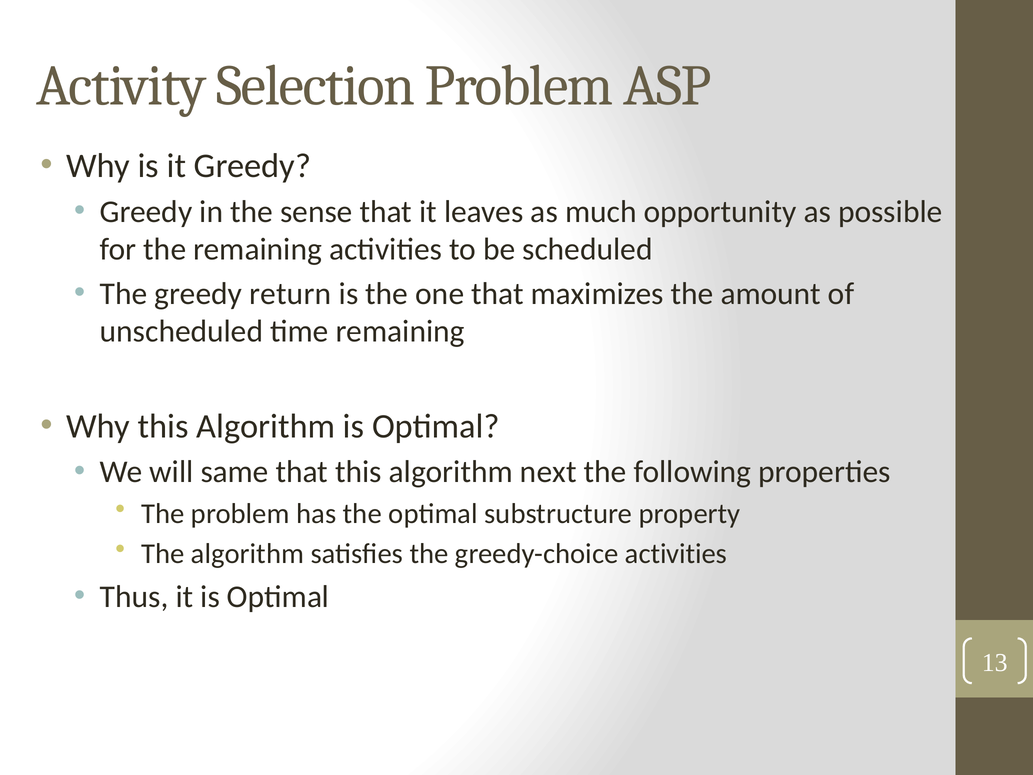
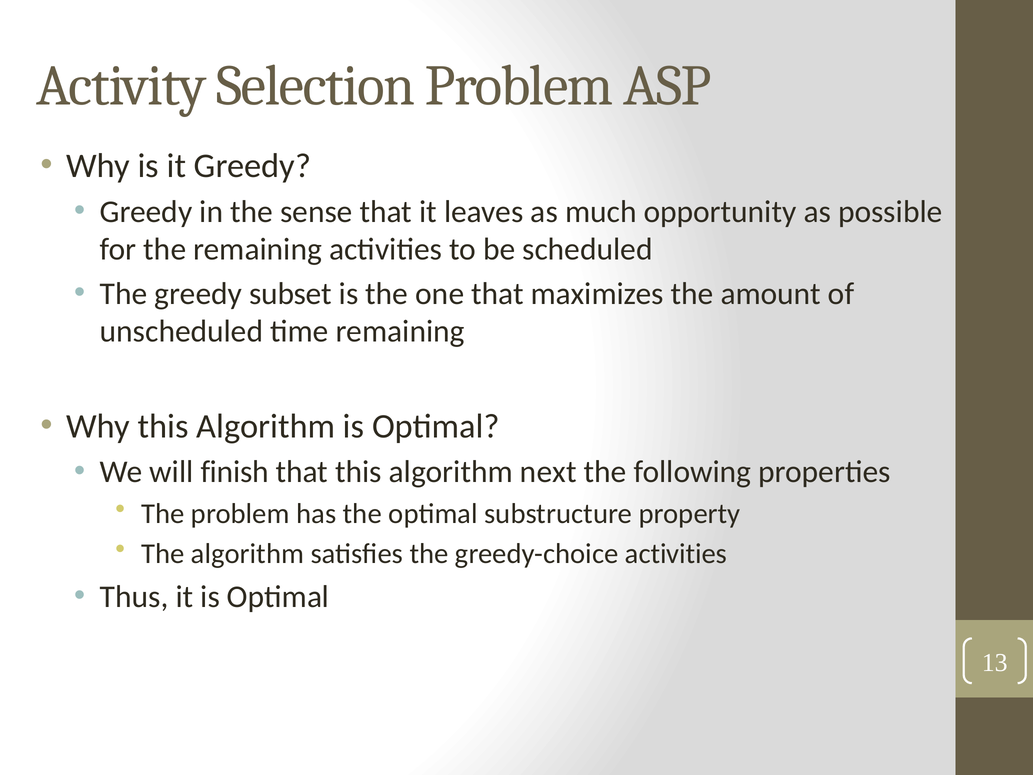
return: return -> subset
same: same -> finish
